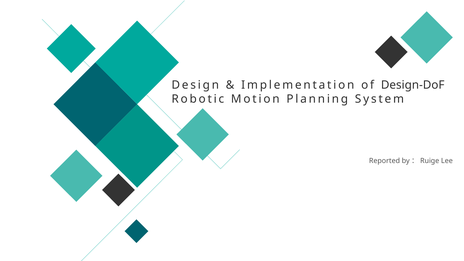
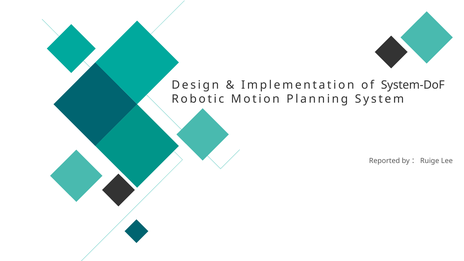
Design-DoF: Design-DoF -> System-DoF
